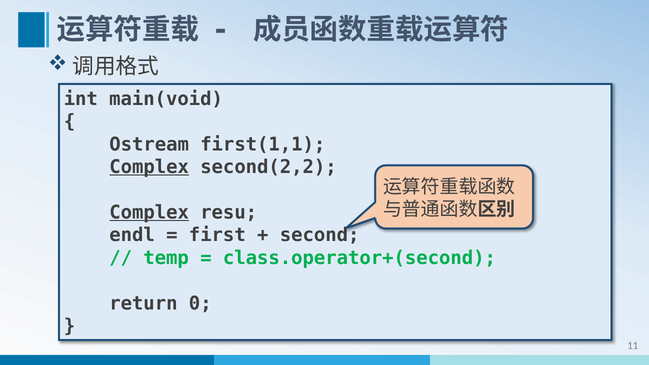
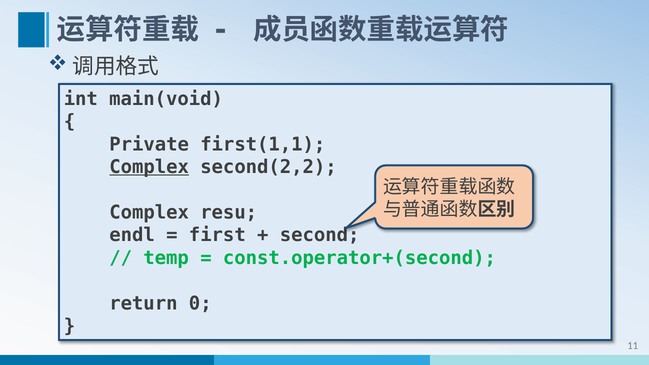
Ostream: Ostream -> Private
Complex at (149, 213) underline: present -> none
class.operator+(second: class.operator+(second -> const.operator+(second
